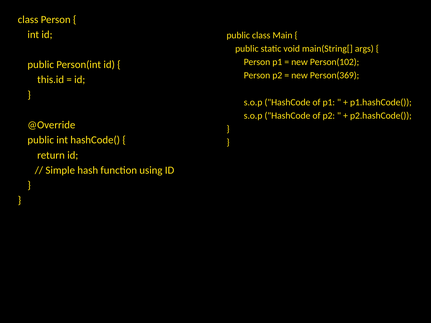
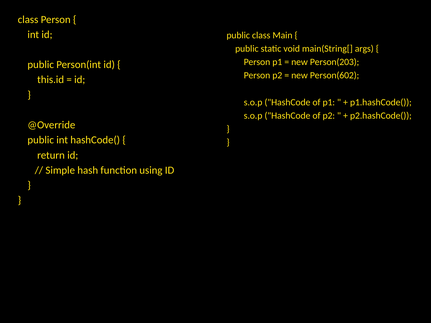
Person(102: Person(102 -> Person(203
Person(369: Person(369 -> Person(602
